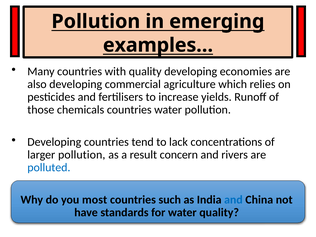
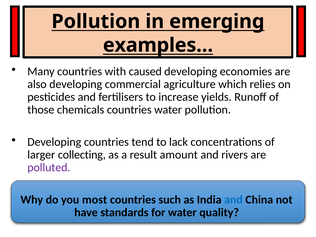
with quality: quality -> caused
larger pollution: pollution -> collecting
concern: concern -> amount
polluted colour: blue -> purple
